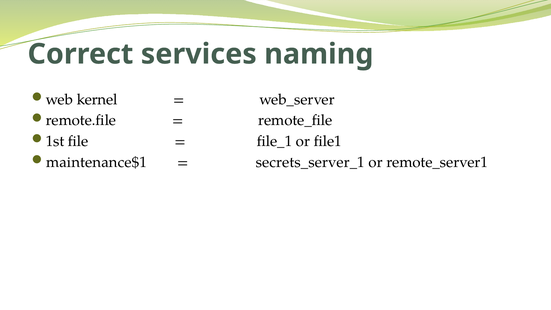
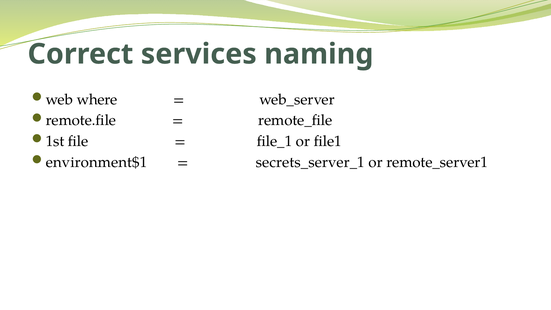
kernel: kernel -> where
maintenance$1: maintenance$1 -> environment$1
